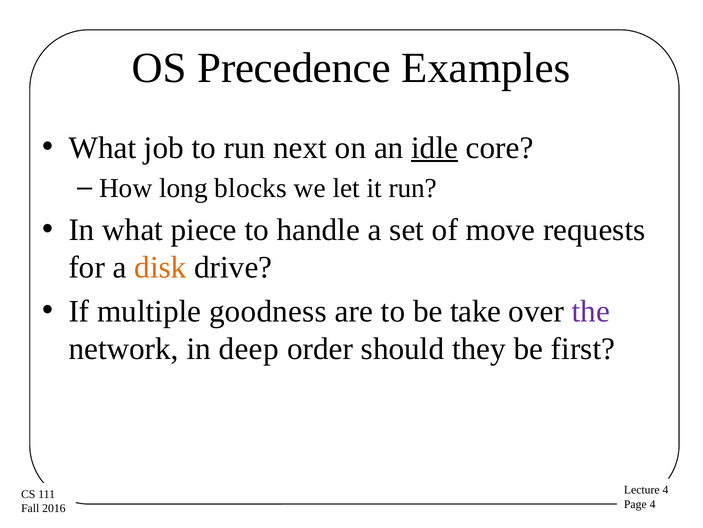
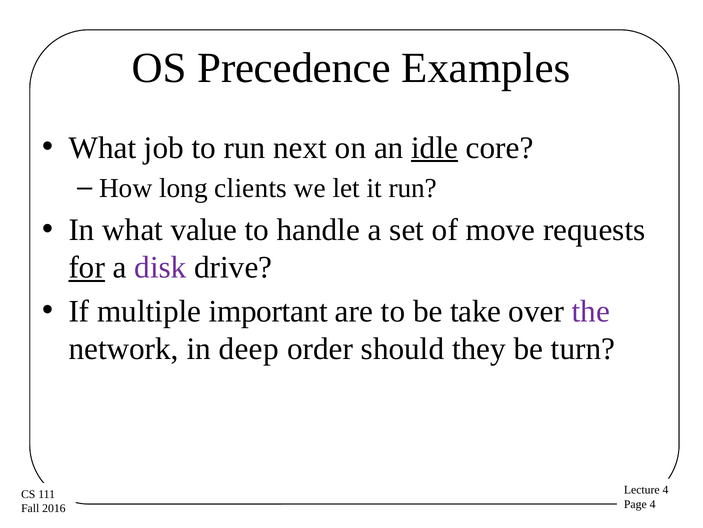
blocks: blocks -> clients
piece: piece -> value
for underline: none -> present
disk colour: orange -> purple
goodness: goodness -> important
first: first -> turn
